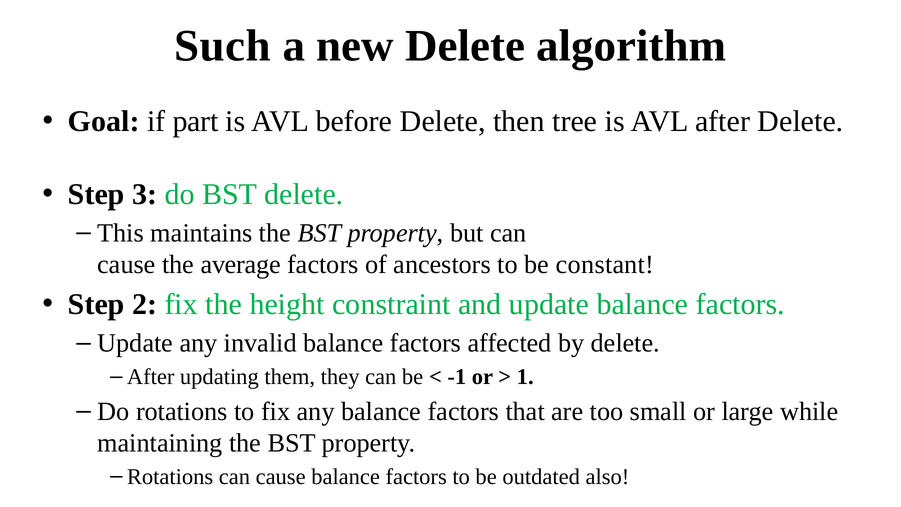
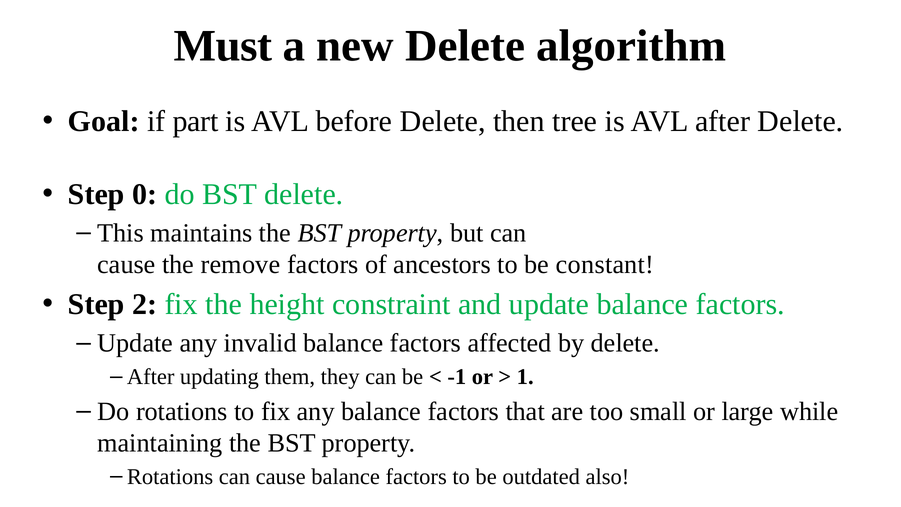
Such: Such -> Must
3: 3 -> 0
average: average -> remove
